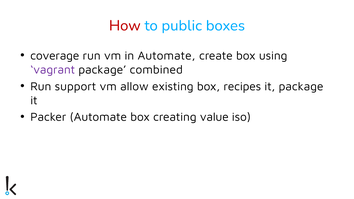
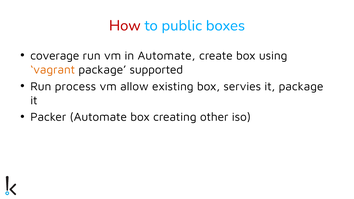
vagrant colour: purple -> orange
combined: combined -> supported
support: support -> process
recipes: recipes -> servies
value: value -> other
